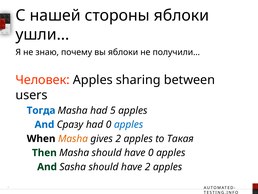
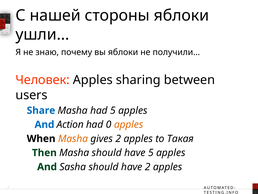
Тогда: Тогда -> Share
Сразу: Сразу -> Action
apples at (129, 124) colour: blue -> orange
have 0: 0 -> 5
